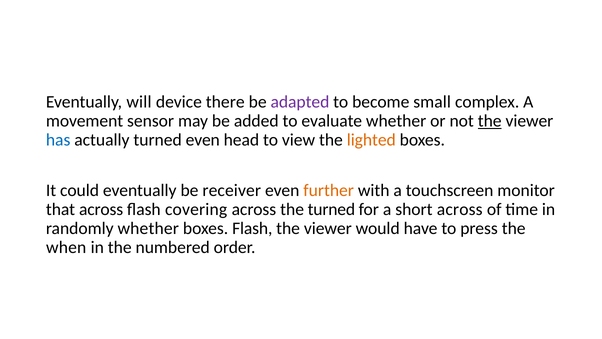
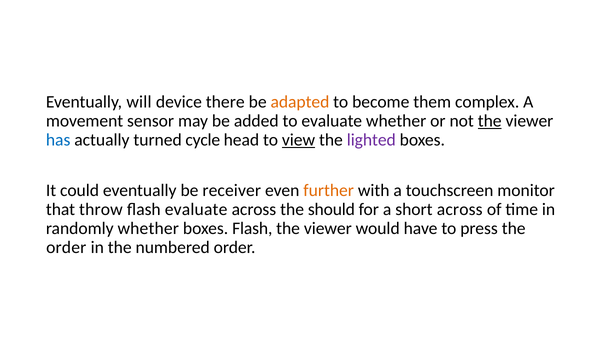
adapted colour: purple -> orange
small: small -> them
turned even: even -> cycle
view underline: none -> present
lighted colour: orange -> purple
that across: across -> throw
flash covering: covering -> evaluate
the turned: turned -> should
when at (66, 247): when -> order
